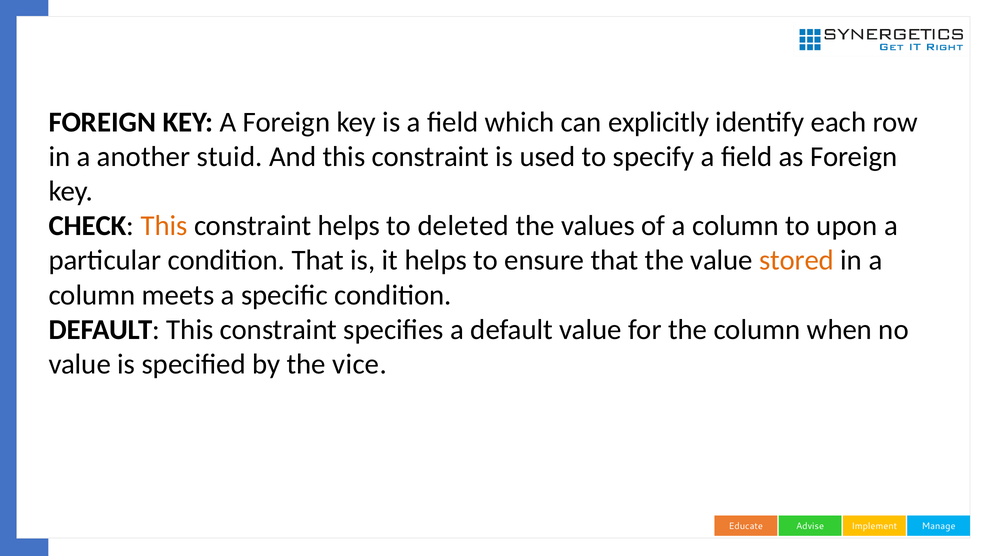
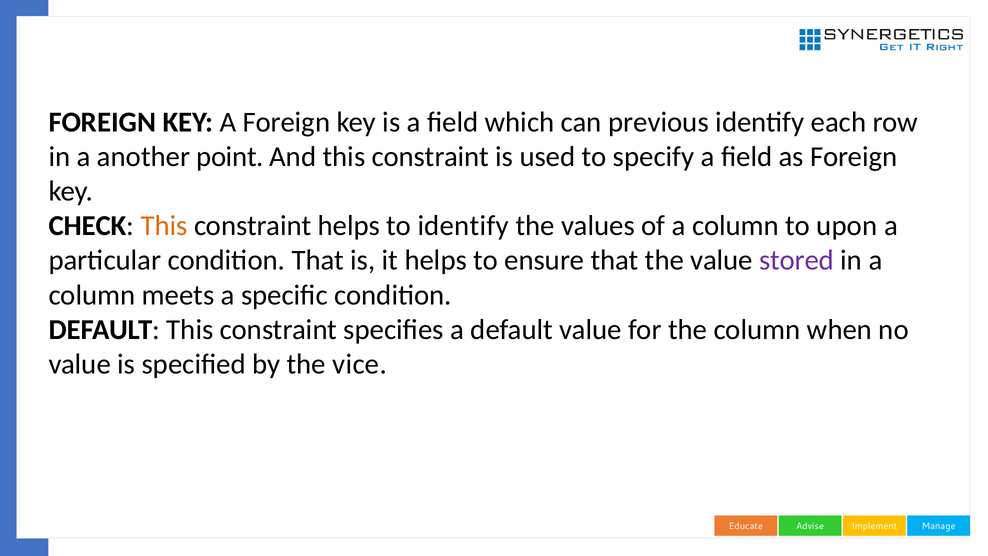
explicitly: explicitly -> previous
stuid: stuid -> point
to deleted: deleted -> identify
stored colour: orange -> purple
